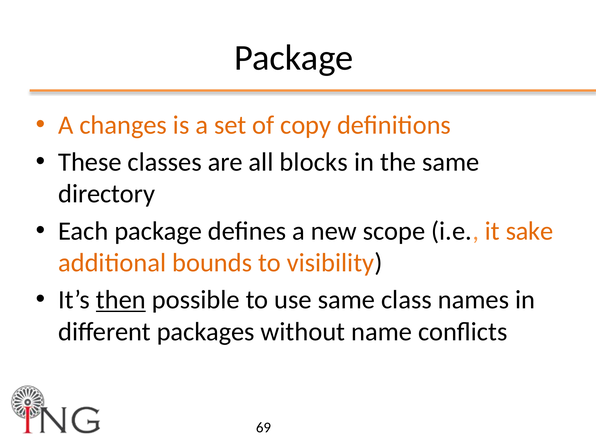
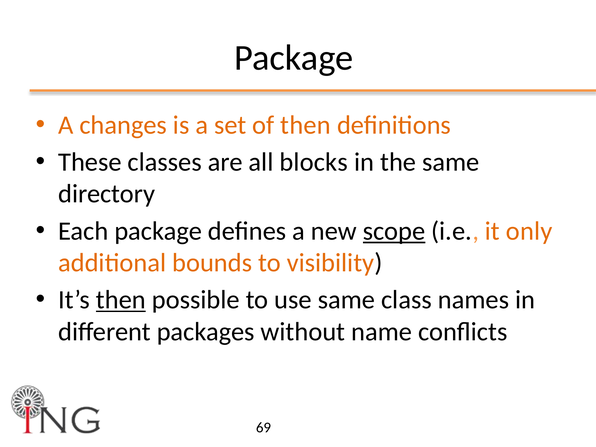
of copy: copy -> then
scope underline: none -> present
sake: sake -> only
